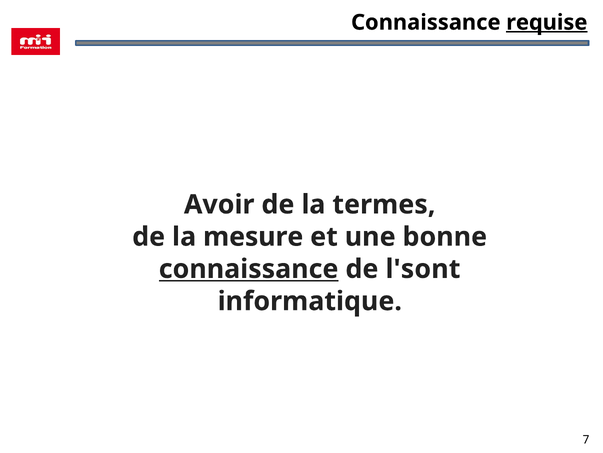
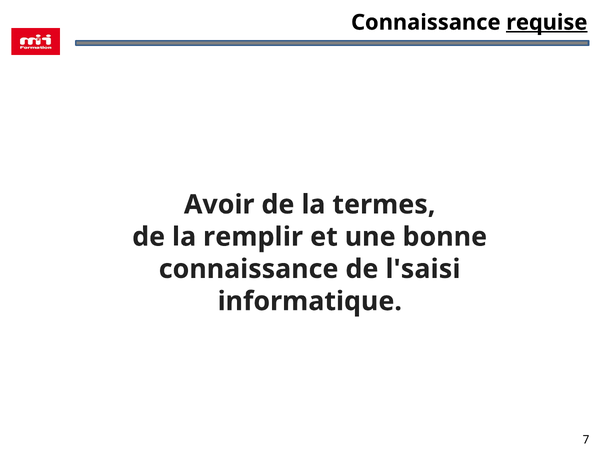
mesure: mesure -> remplir
connaissance at (249, 269) underline: present -> none
l'sont: l'sont -> l'saisi
